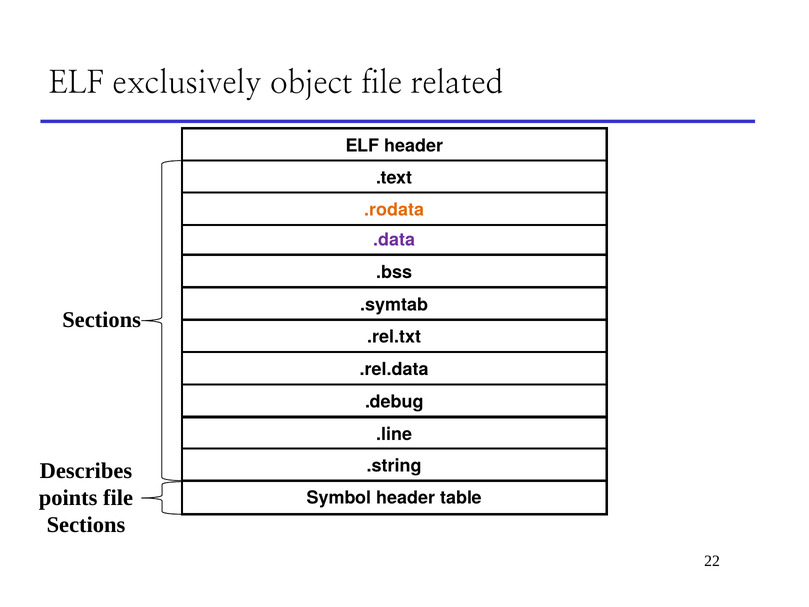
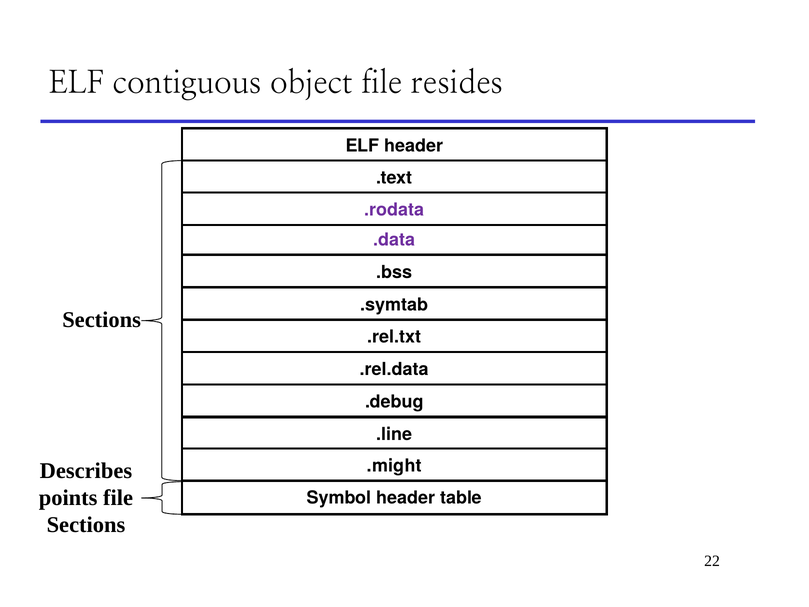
exclusively: exclusively -> contiguous
related: related -> resides
.rodata colour: orange -> purple
.string: .string -> .might
